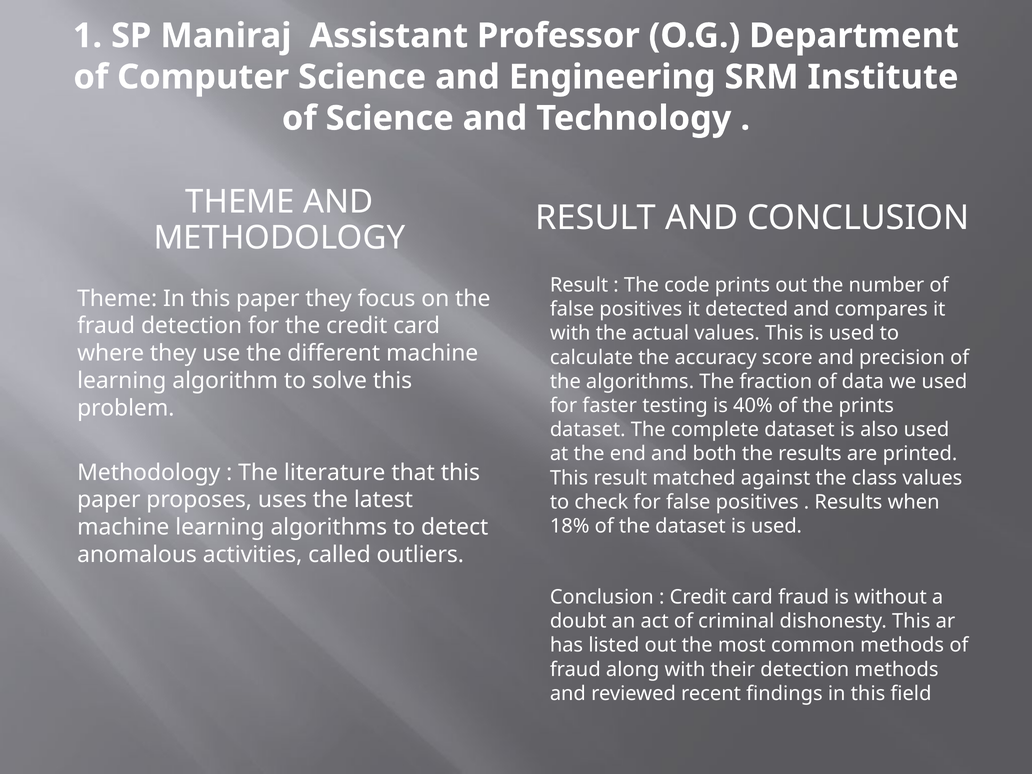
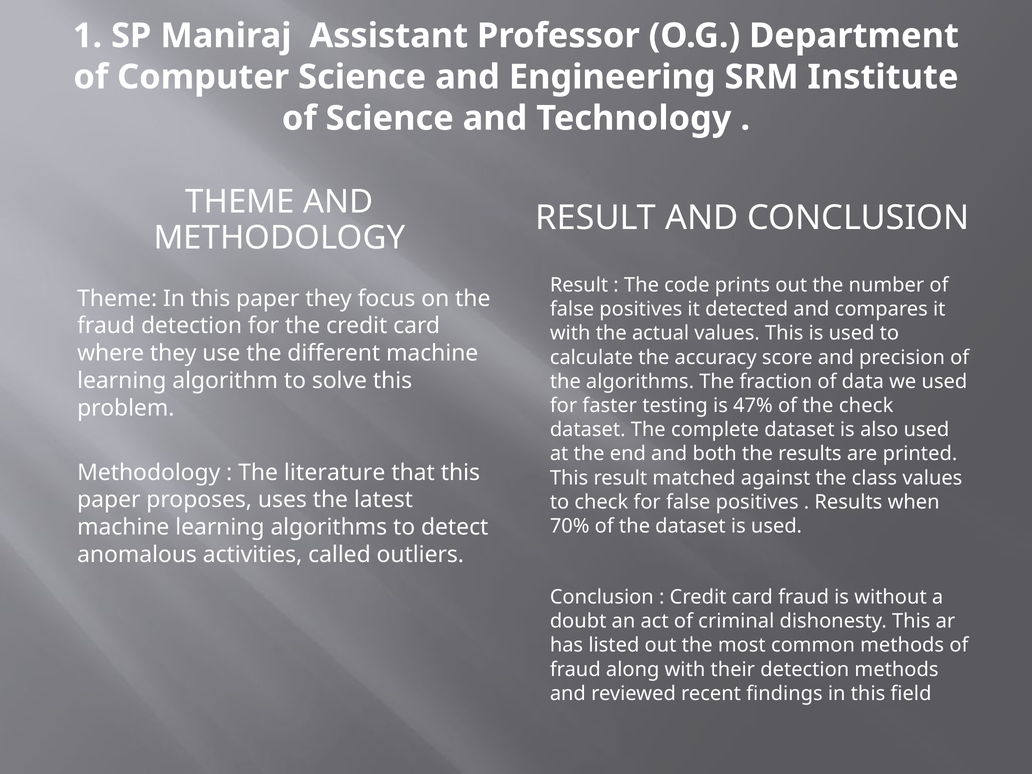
40%: 40% -> 47%
the prints: prints -> check
18%: 18% -> 70%
